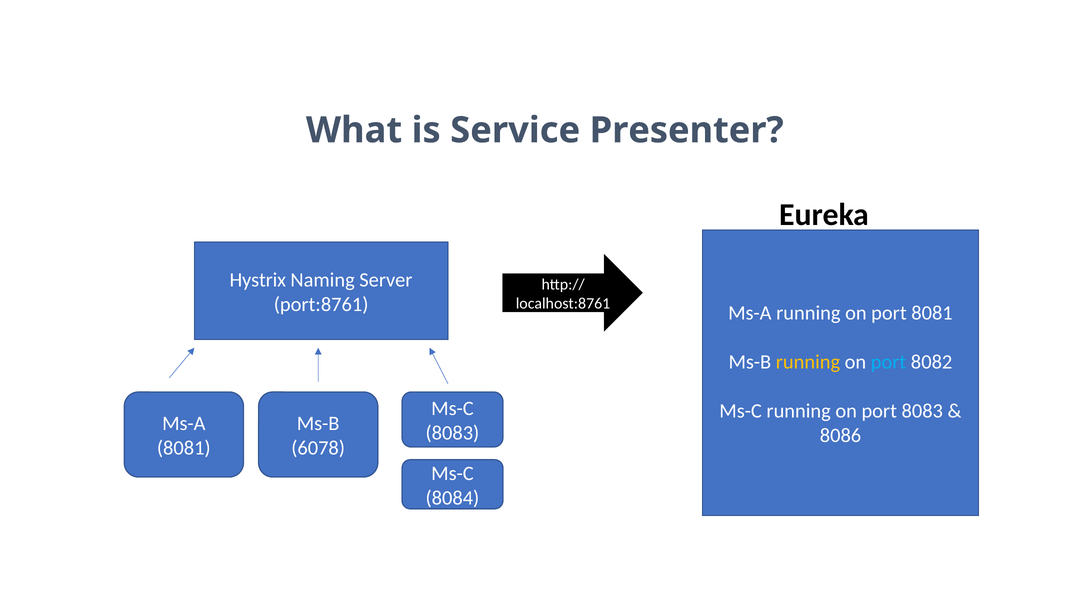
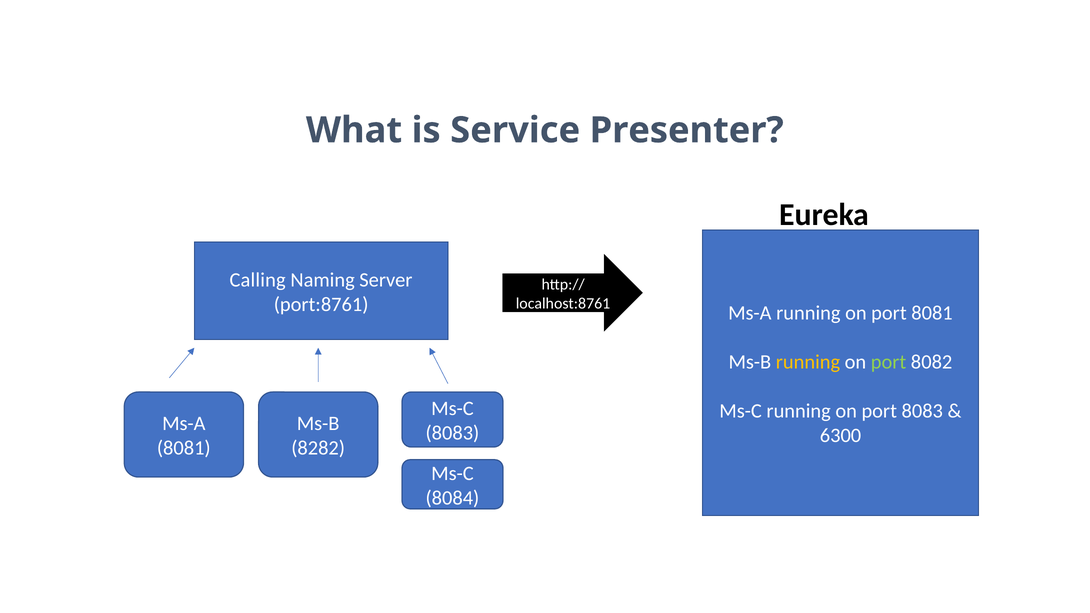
Hystrix: Hystrix -> Calling
port at (889, 362) colour: light blue -> light green
8086: 8086 -> 6300
6078: 6078 -> 8282
